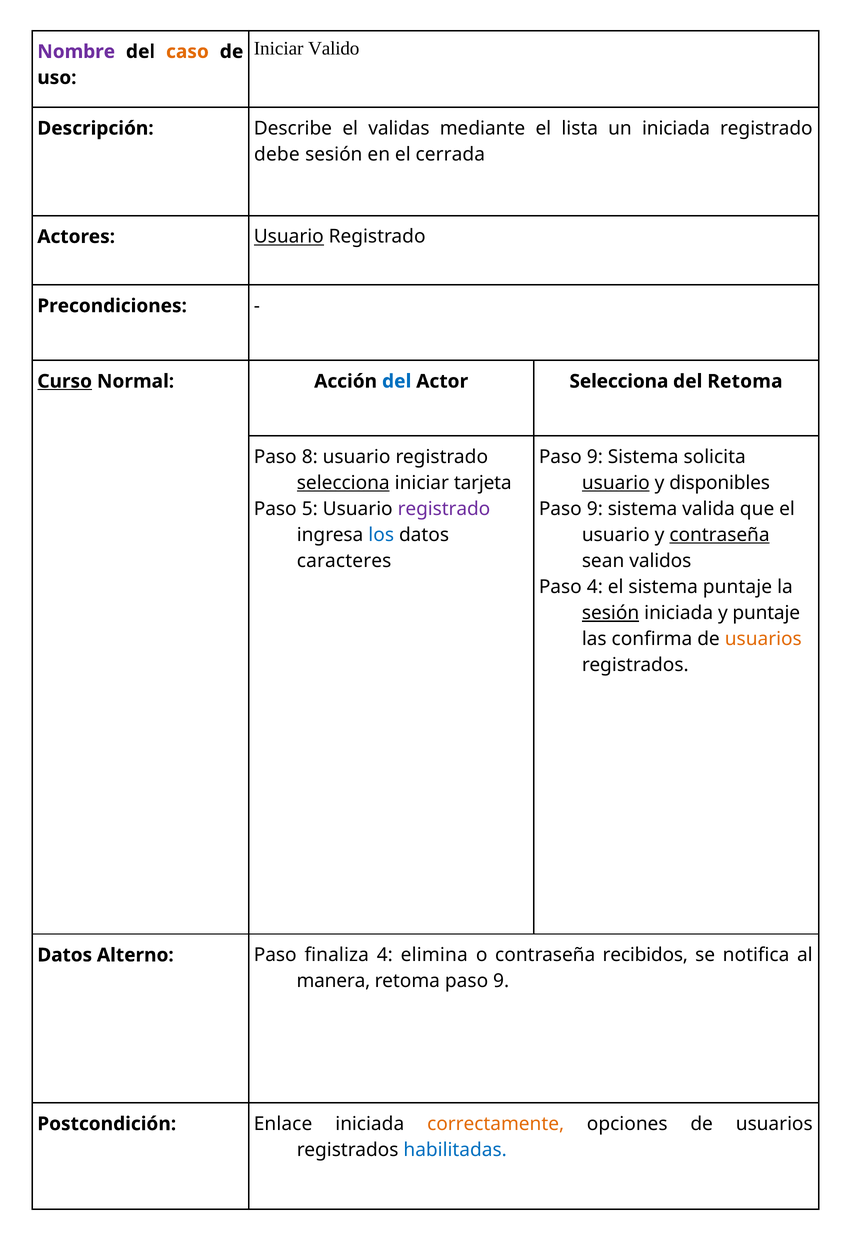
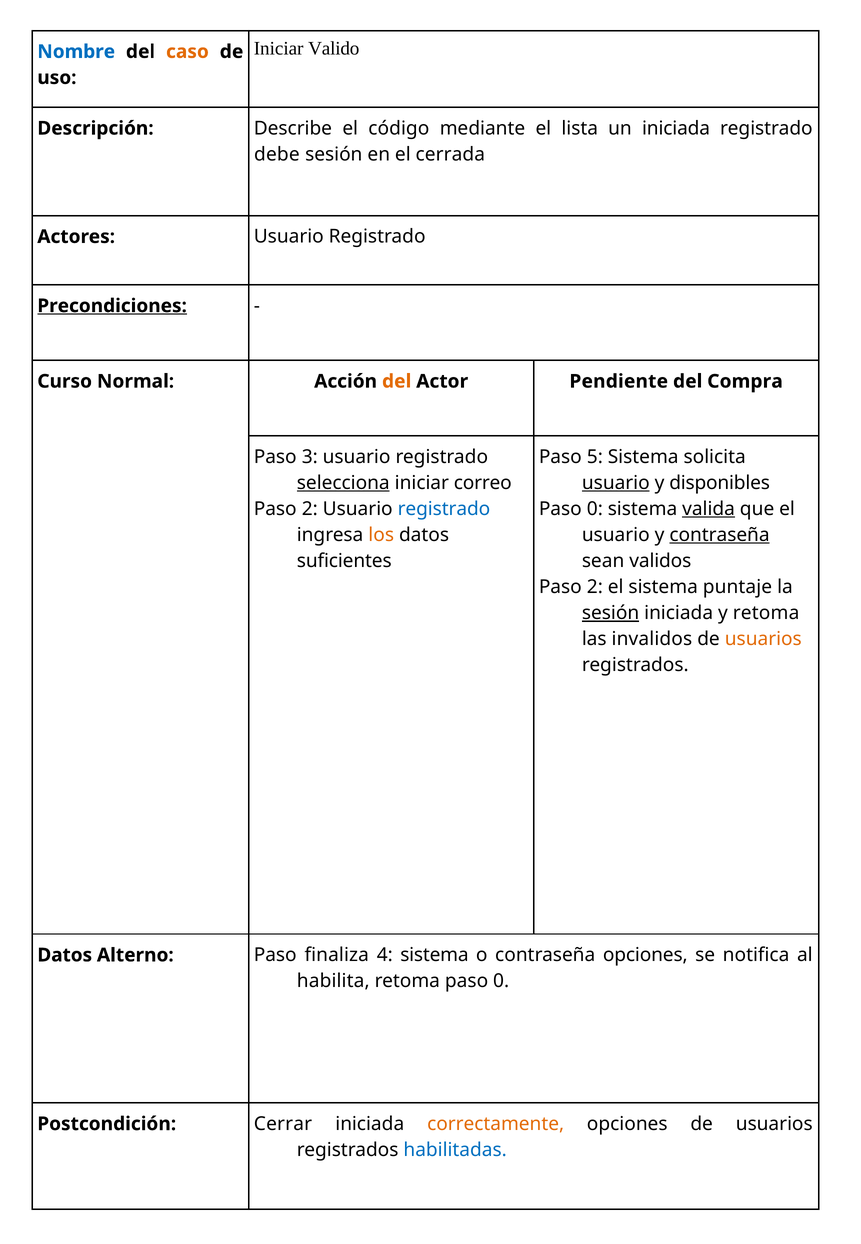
Nombre colour: purple -> blue
validas: validas -> código
Usuario at (289, 237) underline: present -> none
Precondiciones underline: none -> present
Curso underline: present -> none
del at (397, 381) colour: blue -> orange
Actor Selecciona: Selecciona -> Pendiente
del Retoma: Retoma -> Compra
8: 8 -> 3
9 at (595, 457): 9 -> 5
tarjeta: tarjeta -> correo
5 at (310, 509): 5 -> 2
registrado at (444, 509) colour: purple -> blue
9 at (595, 509): 9 -> 0
valida underline: none -> present
los colour: blue -> orange
caracteres: caracteres -> suficientes
4 at (595, 587): 4 -> 2
y puntaje: puntaje -> retoma
confirma: confirma -> invalidos
4 elimina: elimina -> sistema
contraseña recibidos: recibidos -> opciones
manera: manera -> habilita
retoma paso 9: 9 -> 0
Enlace: Enlace -> Cerrar
